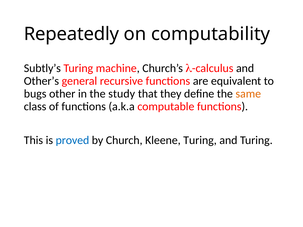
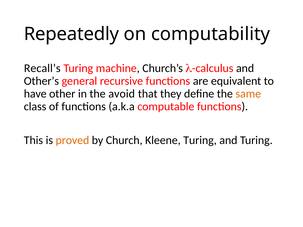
Subtly’s: Subtly’s -> Recall’s
bugs: bugs -> have
study: study -> avoid
proved colour: blue -> orange
